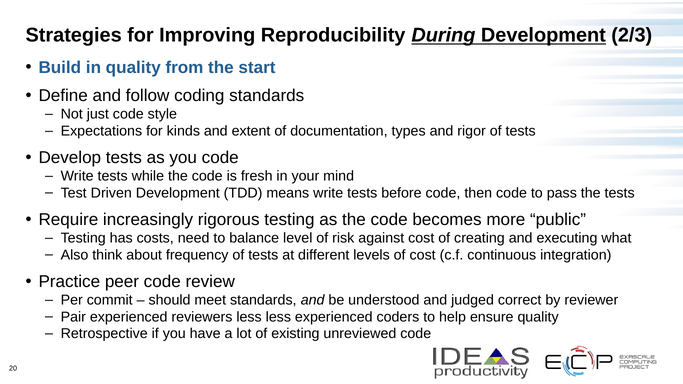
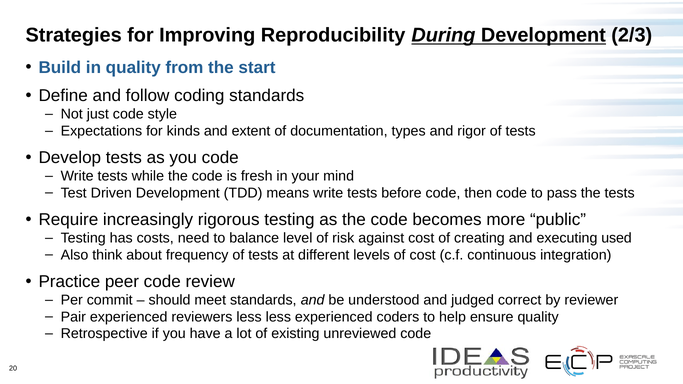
what: what -> used
